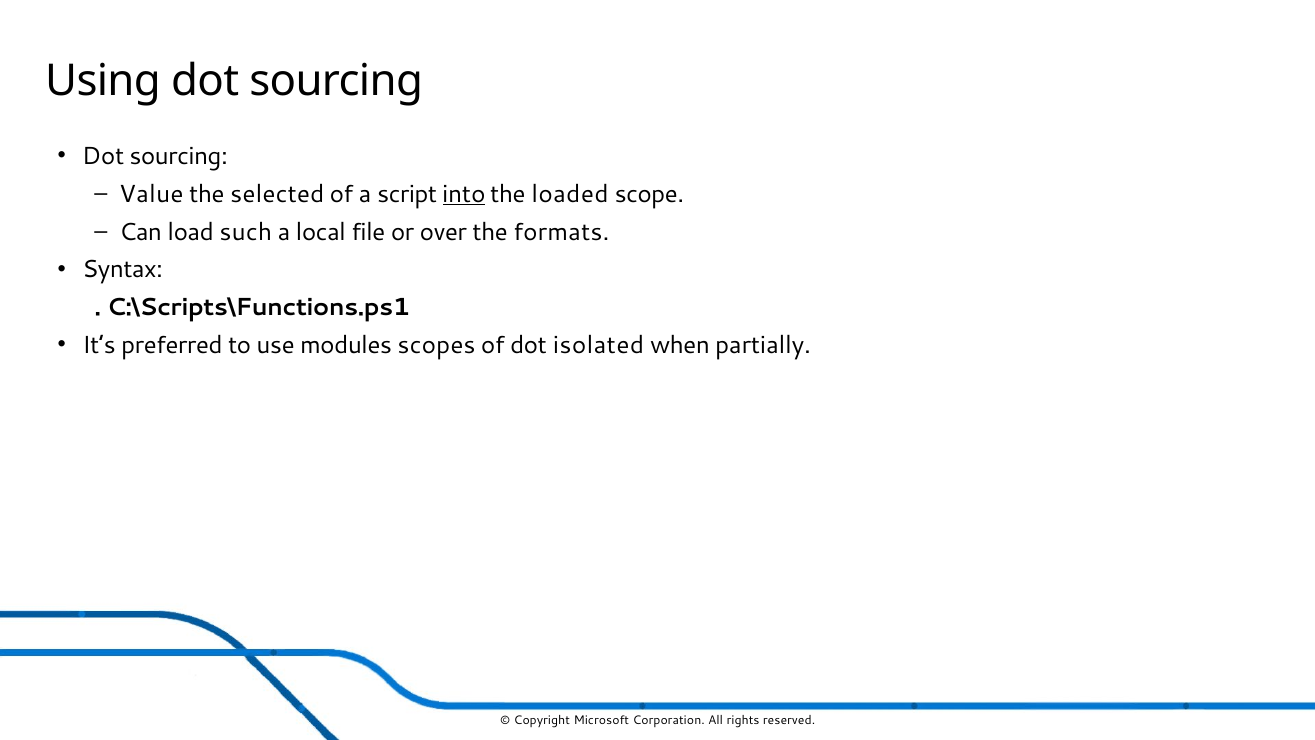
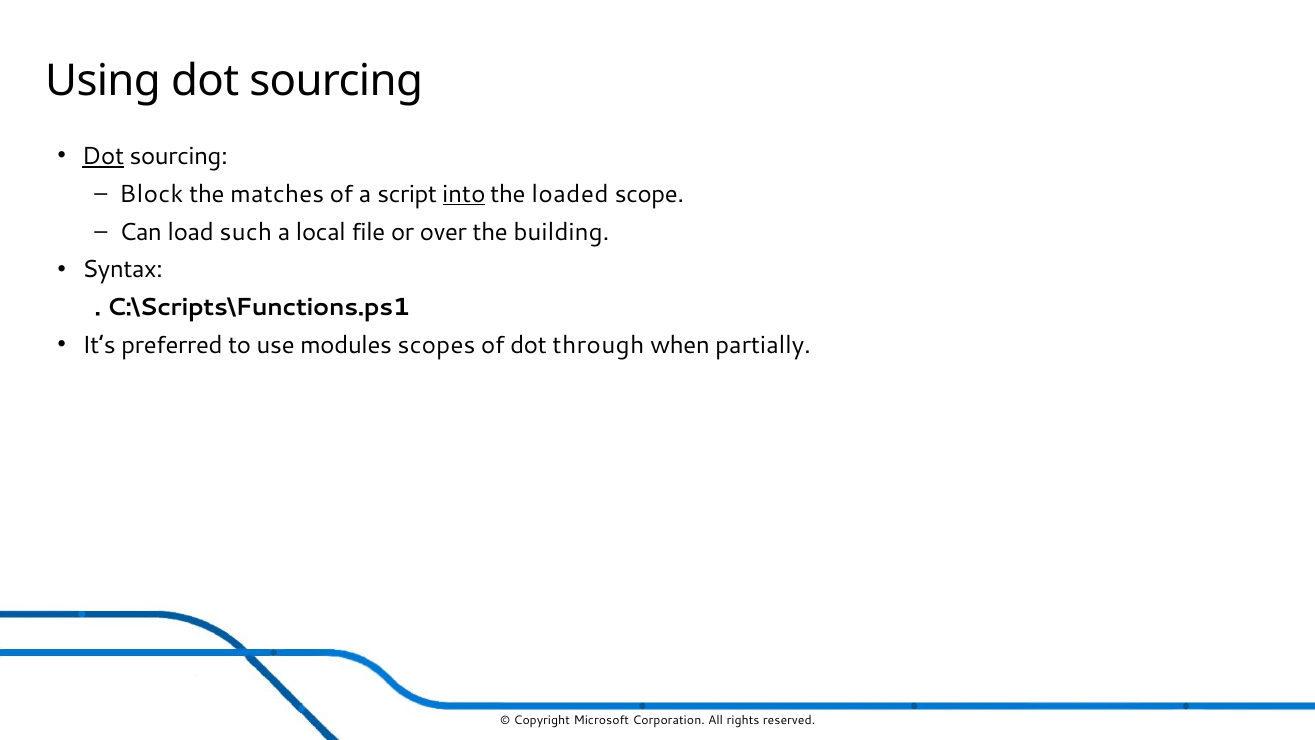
Dot at (103, 156) underline: none -> present
Value: Value -> Block
selected: selected -> matches
formats: formats -> building
isolated: isolated -> through
